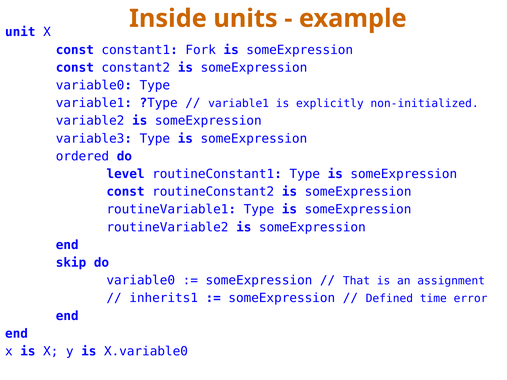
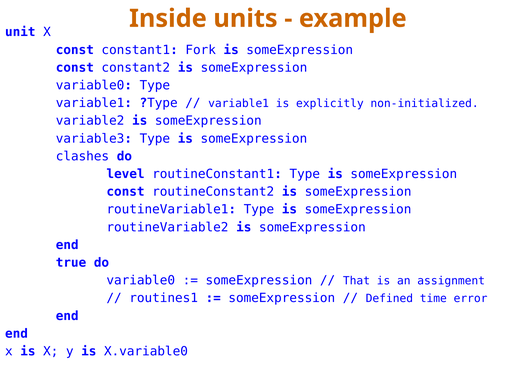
ordered: ordered -> clashes
skip: skip -> true
inherits1: inherits1 -> routines1
